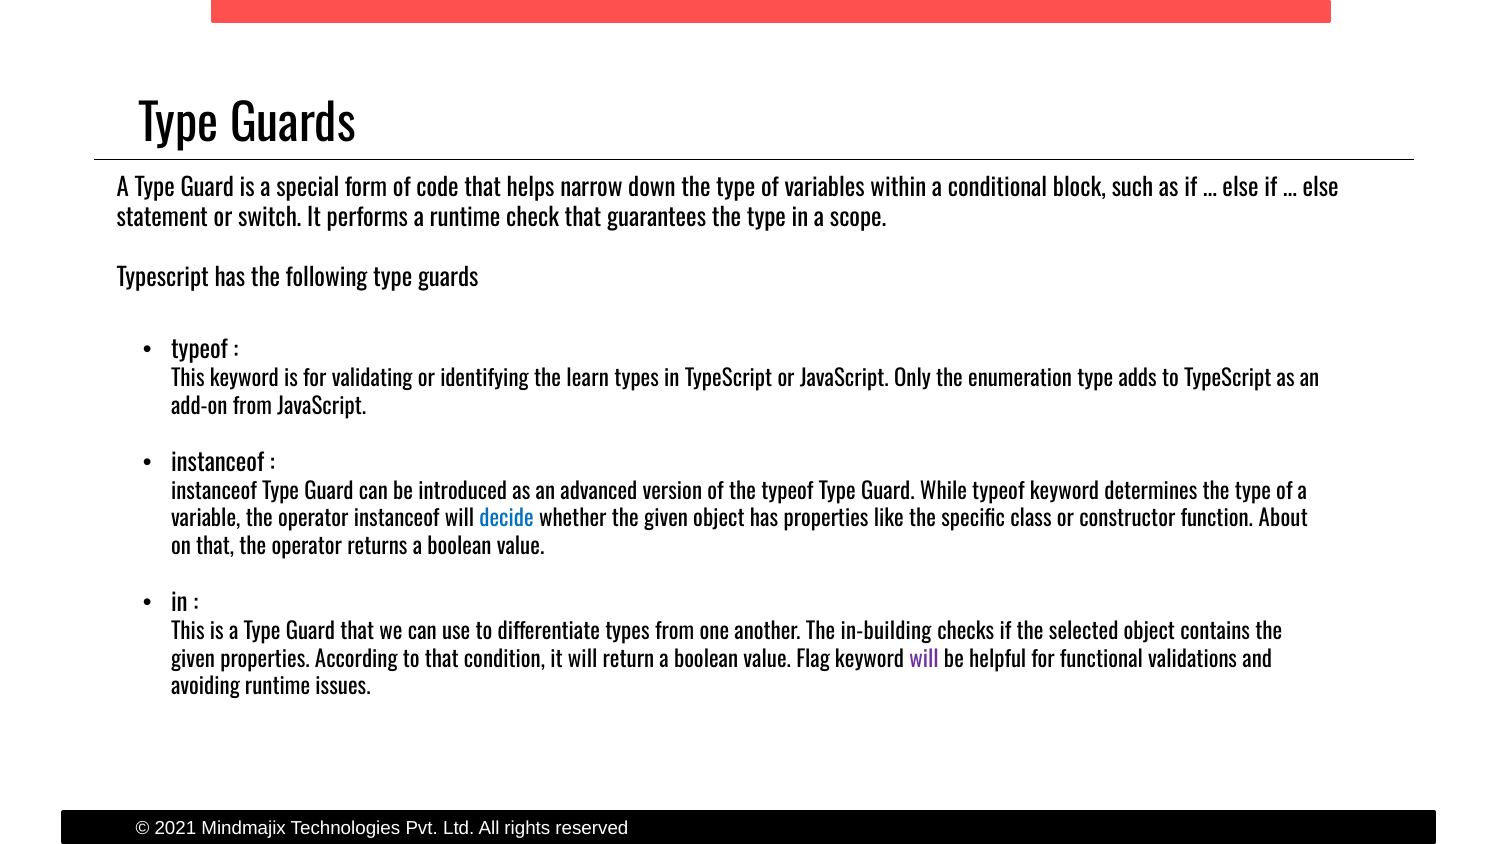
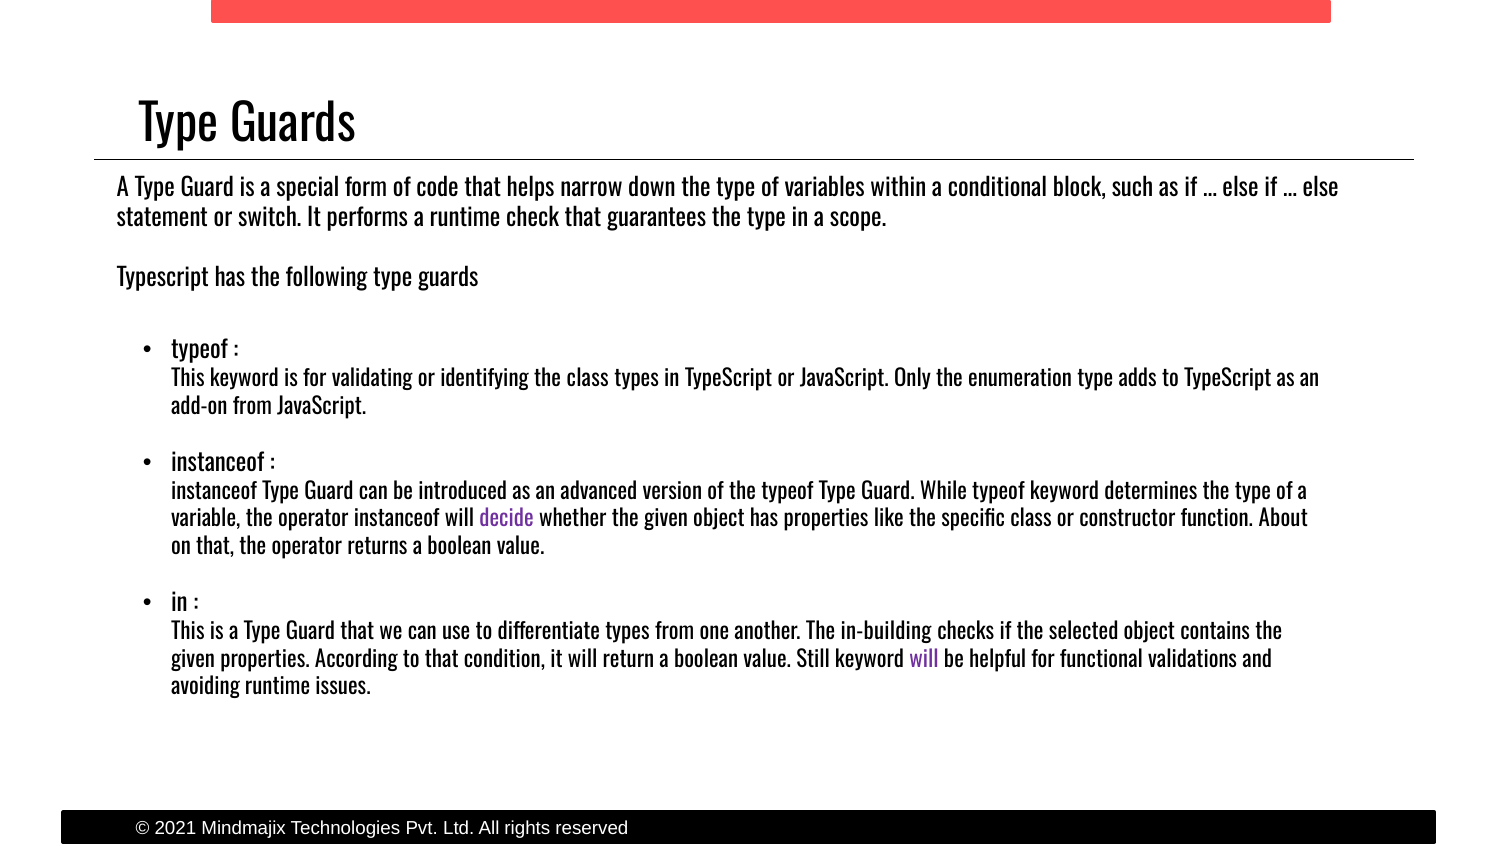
the learn: learn -> class
decide colour: blue -> purple
Flag: Flag -> Still
